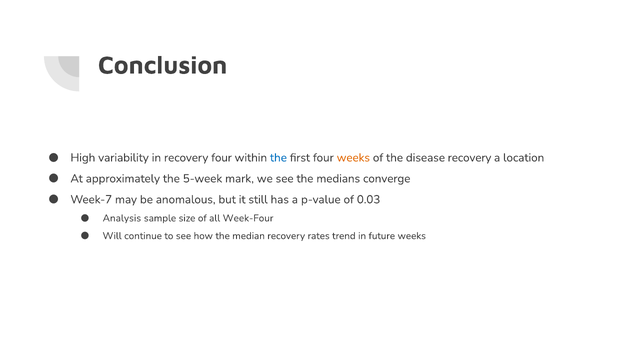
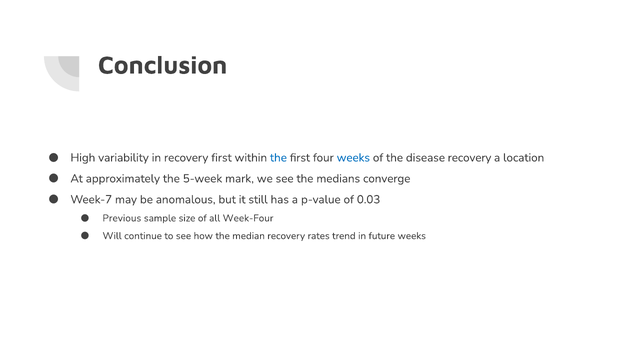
recovery four: four -> first
weeks at (353, 157) colour: orange -> blue
Analysis: Analysis -> Previous
